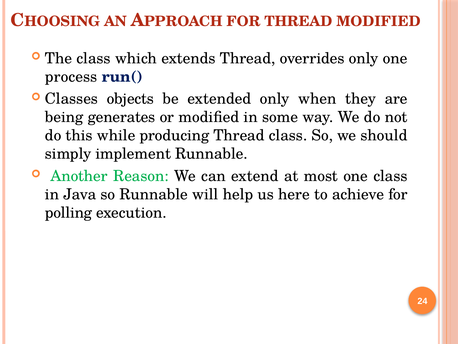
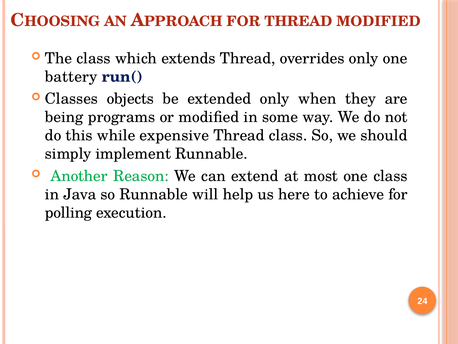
process: process -> battery
generates: generates -> programs
producing: producing -> expensive
